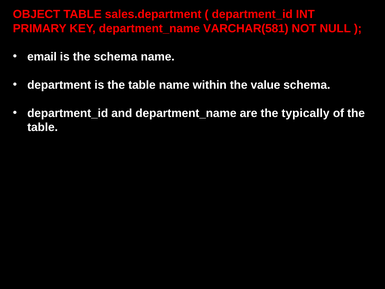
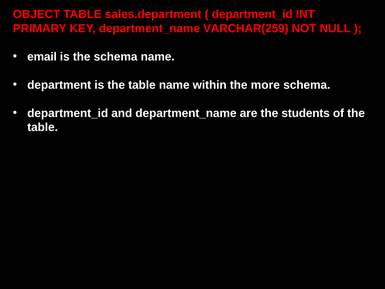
VARCHAR(581: VARCHAR(581 -> VARCHAR(259
value: value -> more
typically: typically -> students
